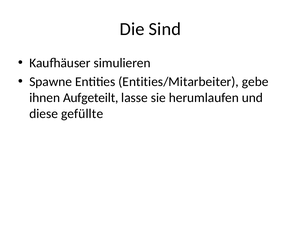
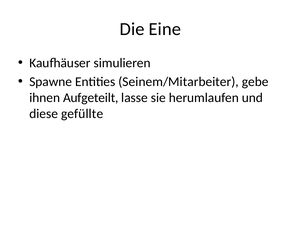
Sind: Sind -> Eine
Entities/Mitarbeiter: Entities/Mitarbeiter -> Seinem/Mitarbeiter
